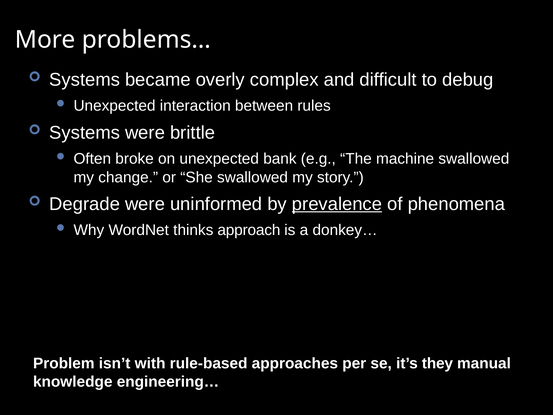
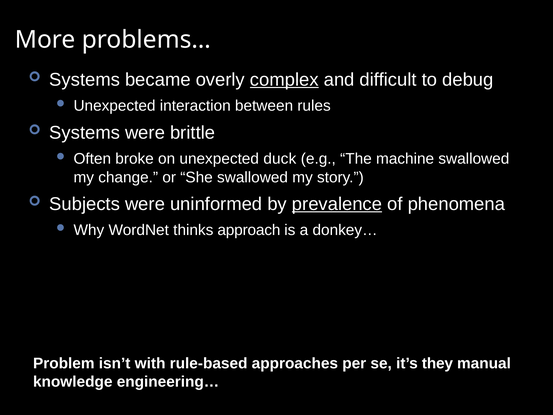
complex underline: none -> present
bank: bank -> duck
Degrade: Degrade -> Subjects
